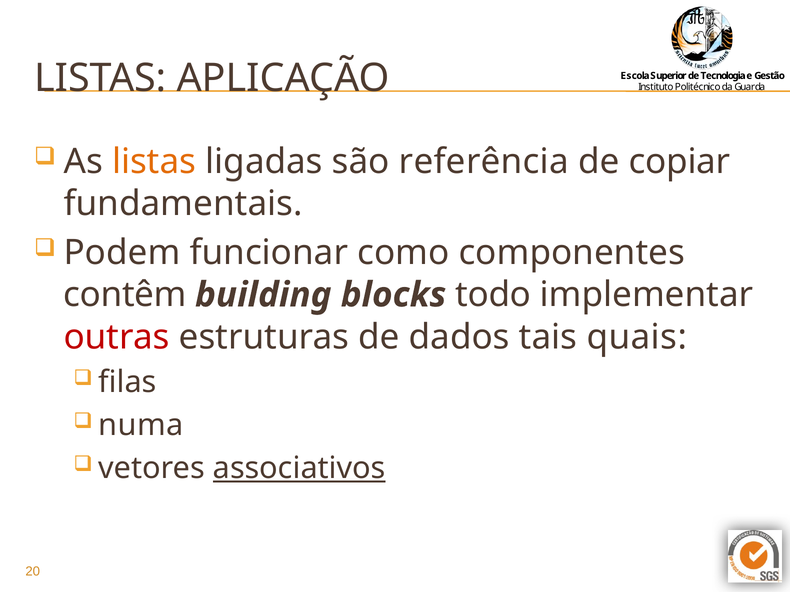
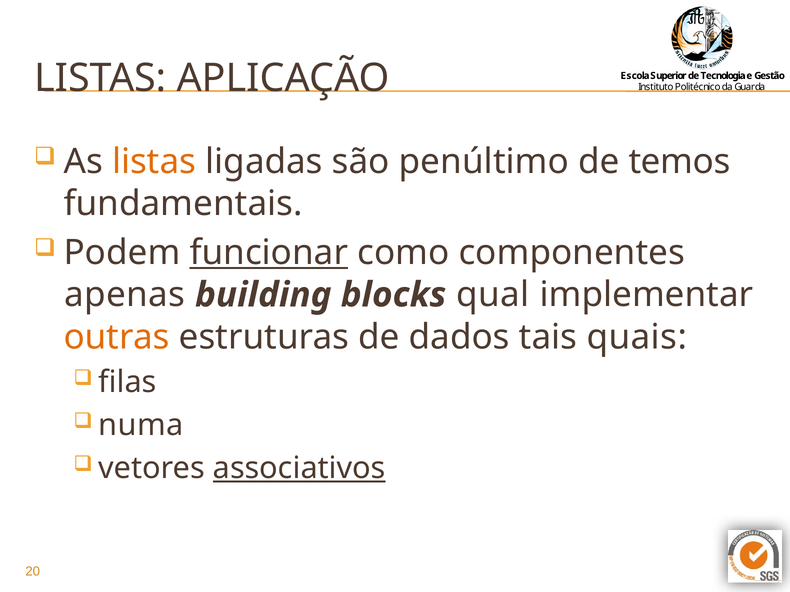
referência: referência -> penúltimo
copiar: copiar -> temos
funcionar underline: none -> present
contêm: contêm -> apenas
todo: todo -> qual
outras colour: red -> orange
